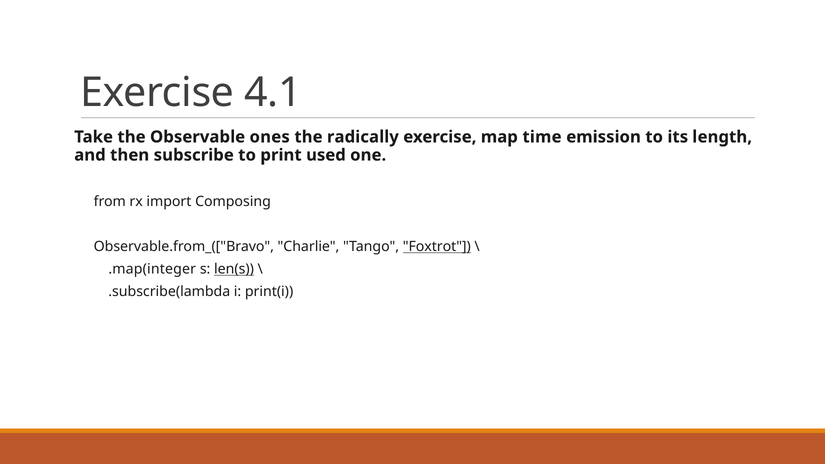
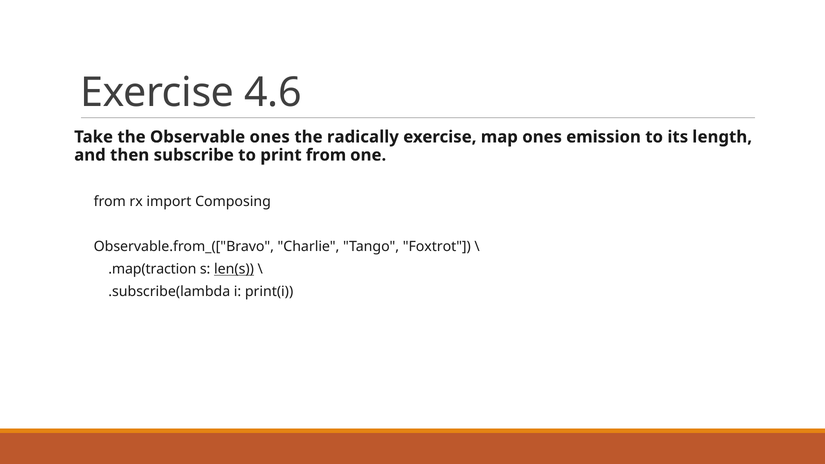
4.1: 4.1 -> 4.6
map time: time -> ones
print used: used -> from
Foxtrot underline: present -> none
.map(integer: .map(integer -> .map(traction
